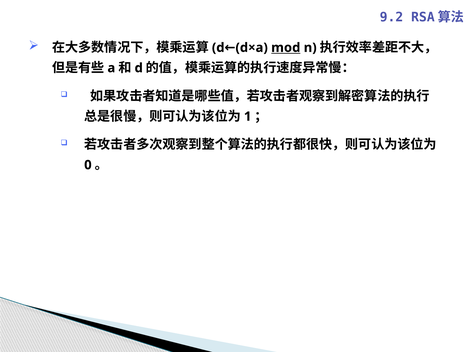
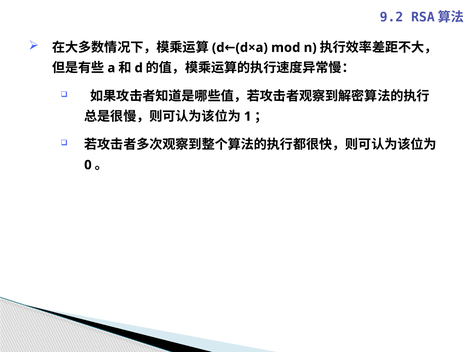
mod underline: present -> none
